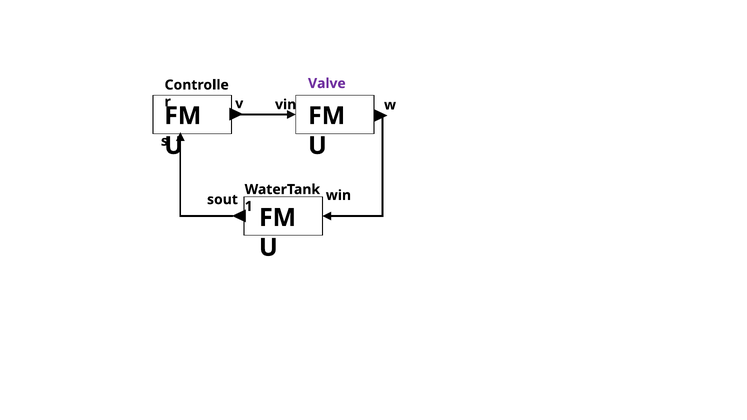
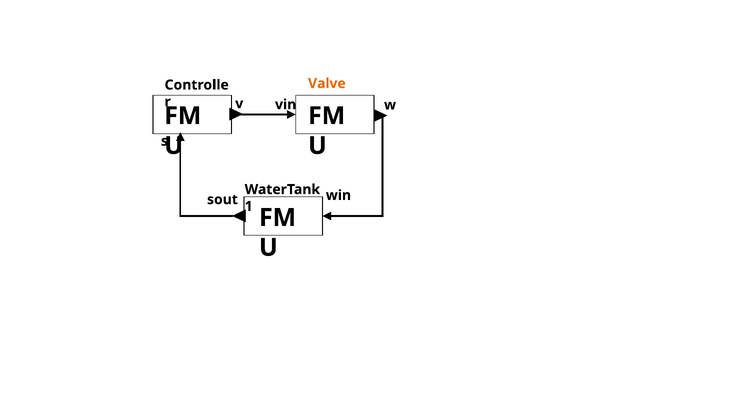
Valve colour: purple -> orange
